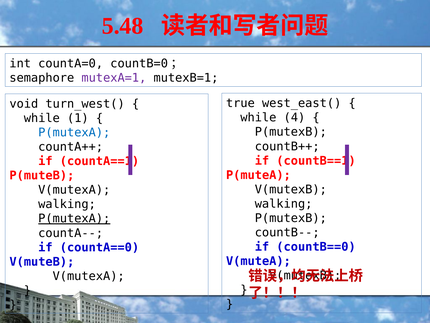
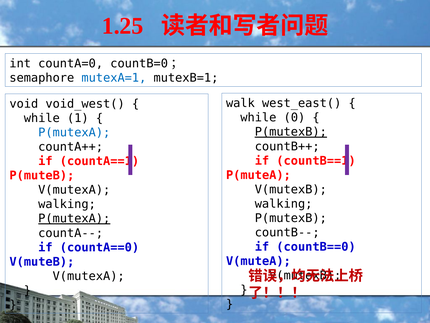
5.48: 5.48 -> 1.25
mutexA=1 colour: purple -> blue
true: true -> walk
turn_west(: turn_west( -> void_west(
4: 4 -> 0
P(mutexB at (291, 132) underline: none -> present
